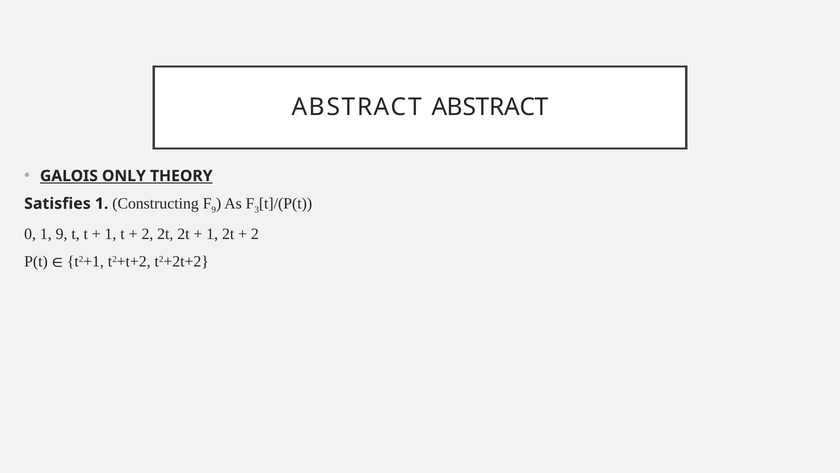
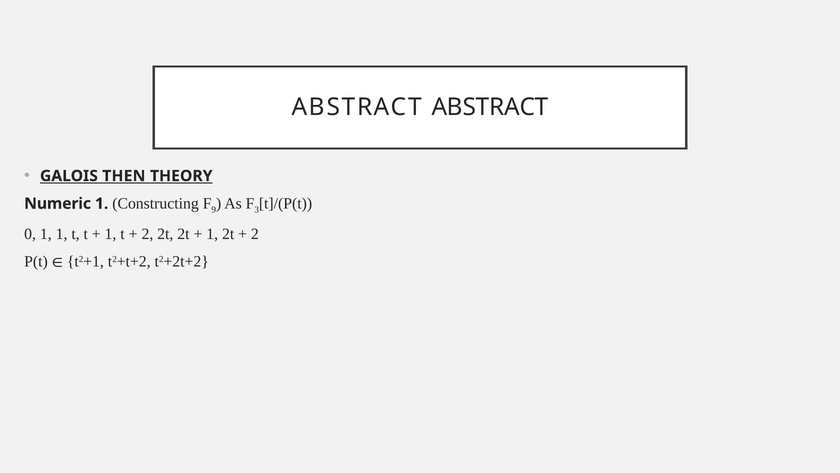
ONLY: ONLY -> THEN
Satisfies: Satisfies -> Numeric
1 9: 9 -> 1
